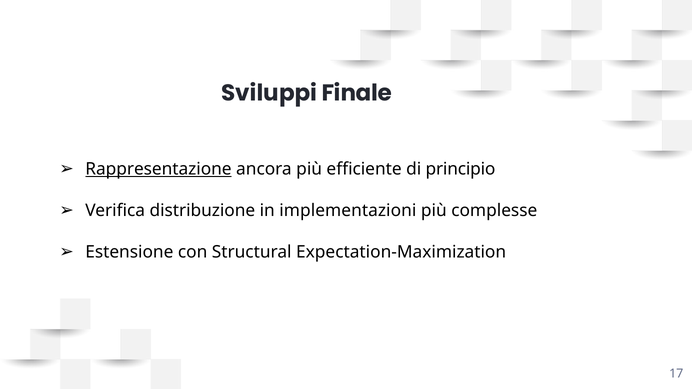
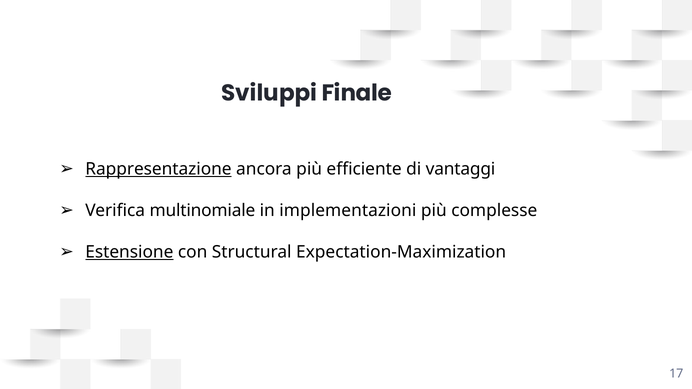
principio: principio -> vantaggi
distribuzione: distribuzione -> multinomiale
Estensione underline: none -> present
